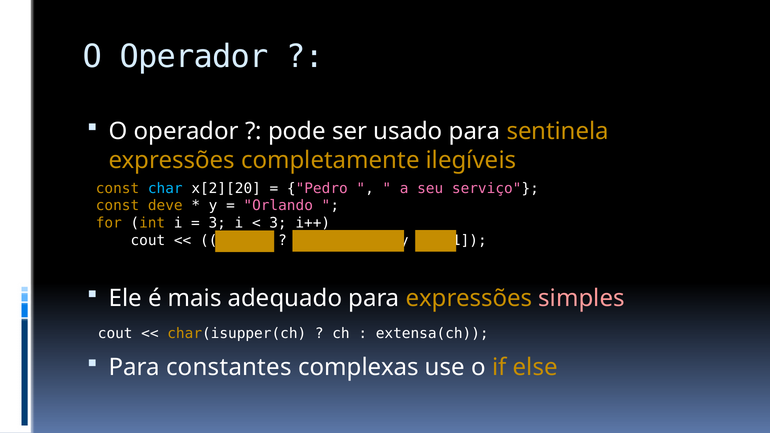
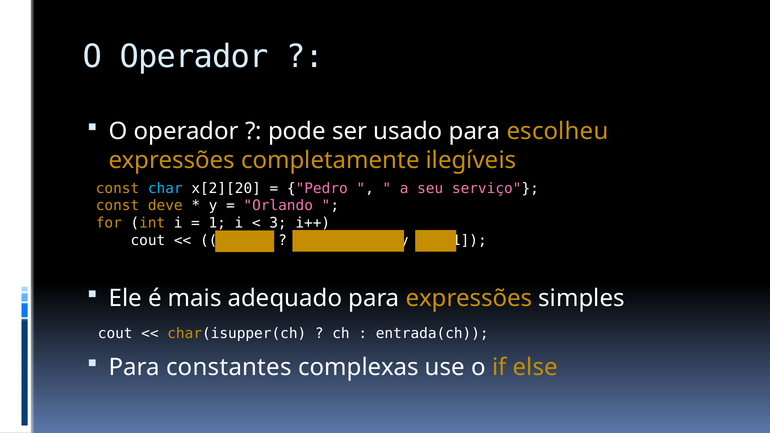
sentinela: sentinela -> escolheu
3 at (217, 223): 3 -> 1
simples colour: pink -> white
extensa(ch: extensa(ch -> entrada(ch
